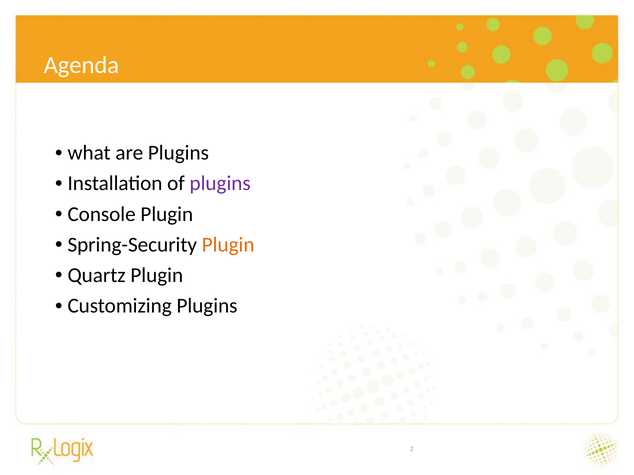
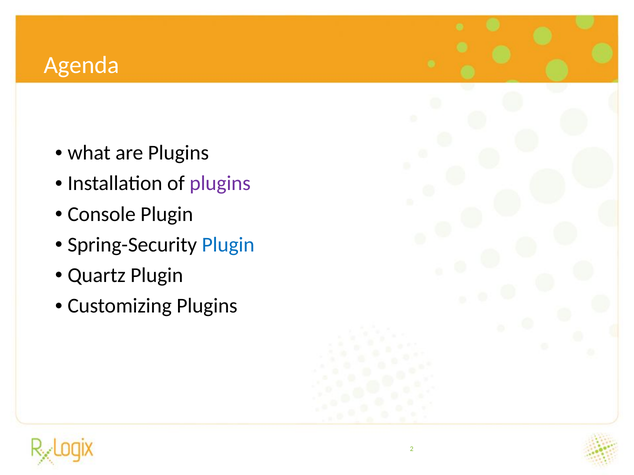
Plugin at (228, 245) colour: orange -> blue
